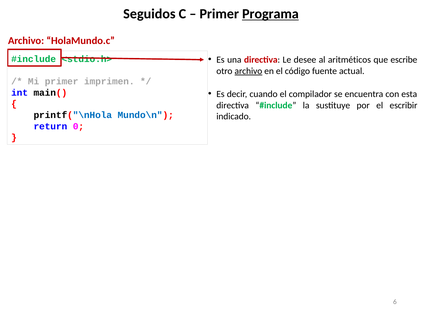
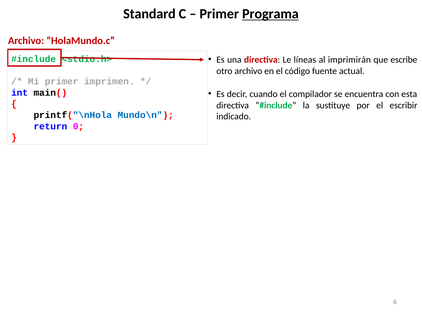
Seguidos: Seguidos -> Standard
desee: desee -> líneas
aritméticos: aritméticos -> imprimirán
archivo at (248, 71) underline: present -> none
